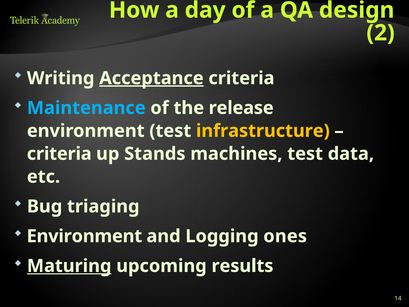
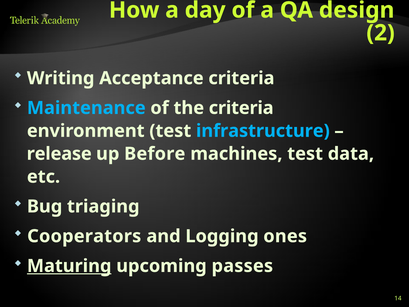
Acceptance underline: present -> none
the release: release -> criteria
infrastructure colour: yellow -> light blue
criteria at (59, 154): criteria -> release
Stands: Stands -> Before
Environment at (84, 236): Environment -> Cooperators
results: results -> passes
